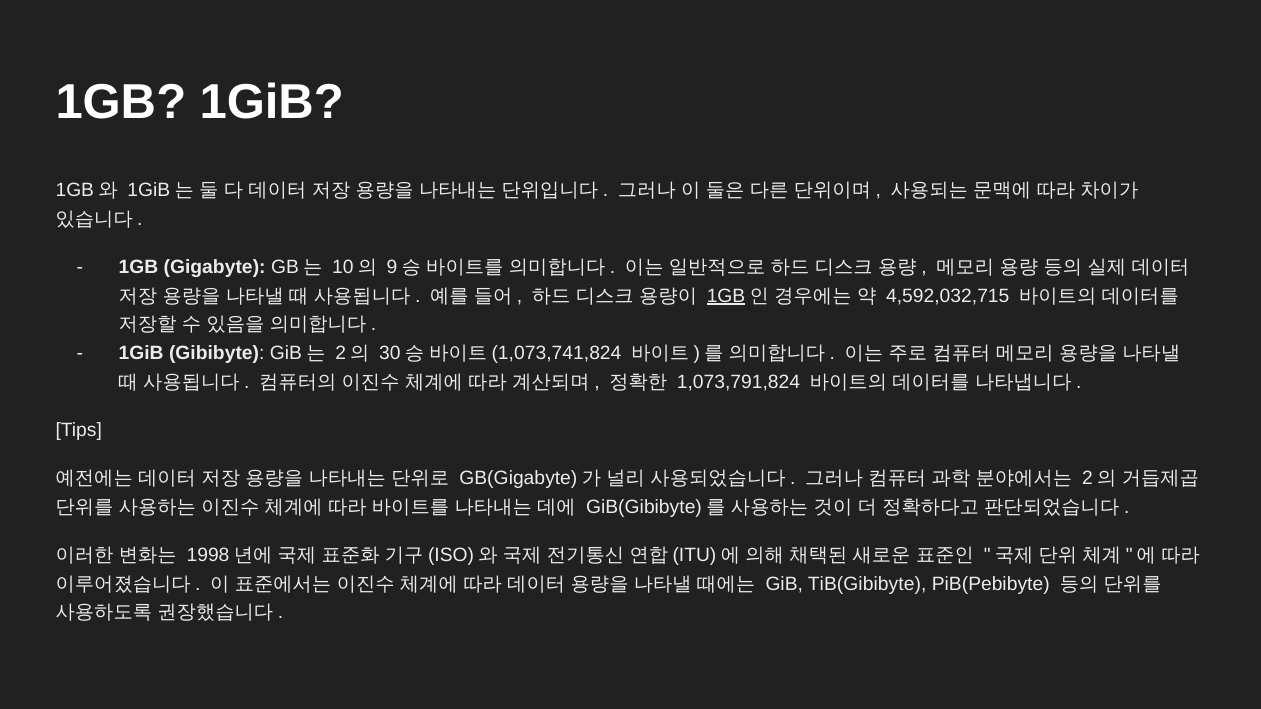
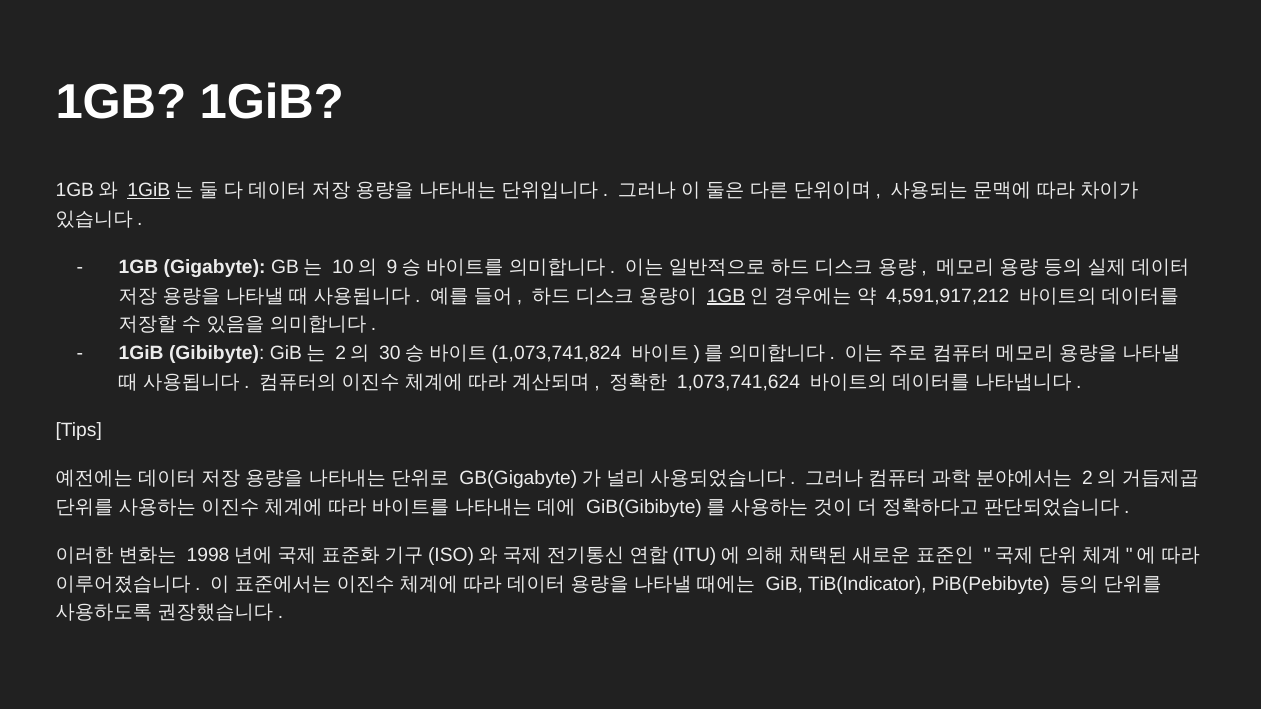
1GiB at (149, 190) underline: none -> present
4,592,032,715: 4,592,032,715 -> 4,591,917,212
1,073,791,824: 1,073,791,824 -> 1,073,741,624
TiB(Gibibyte: TiB(Gibibyte -> TiB(Indicator
